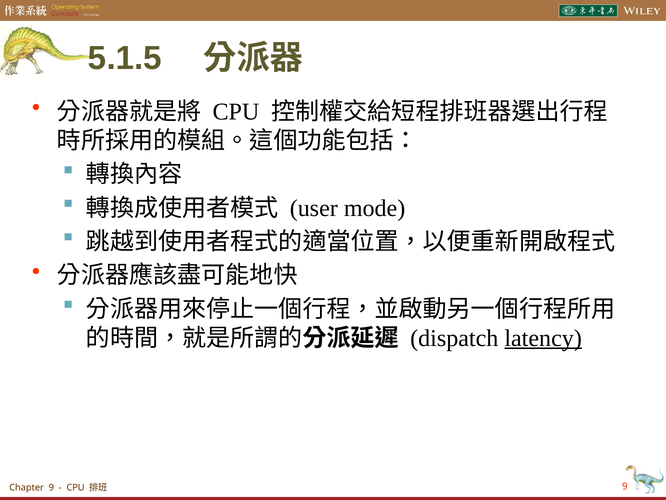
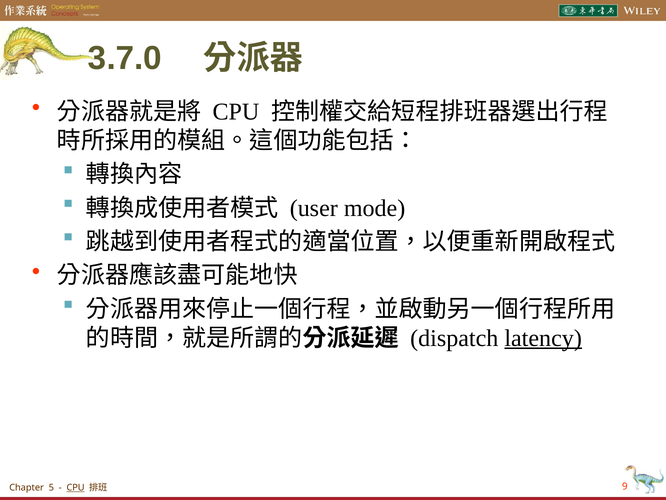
5.1.5: 5.1.5 -> 3.7.0
Chapter 9: 9 -> 5
CPU at (76, 487) underline: none -> present
